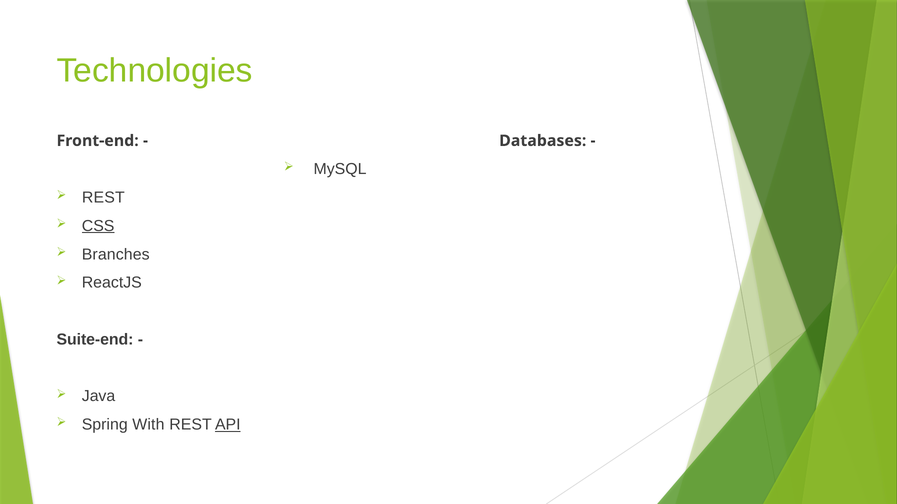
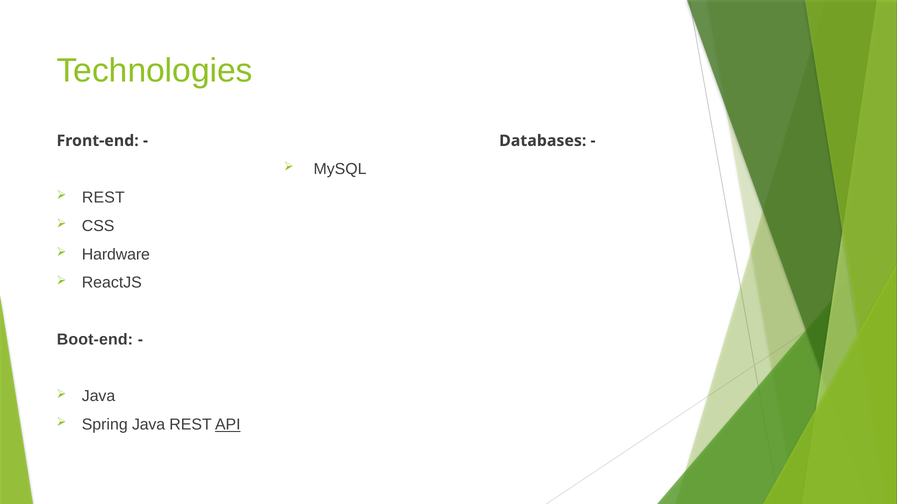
CSS underline: present -> none
Branches: Branches -> Hardware
Suite-end: Suite-end -> Boot-end
Spring With: With -> Java
